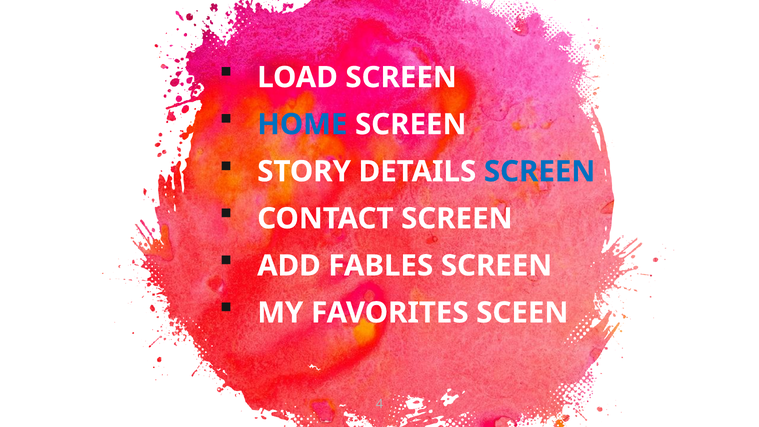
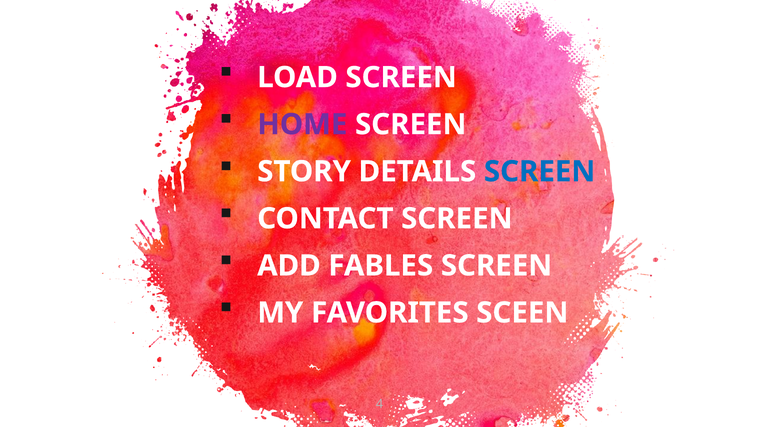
HOME colour: blue -> purple
